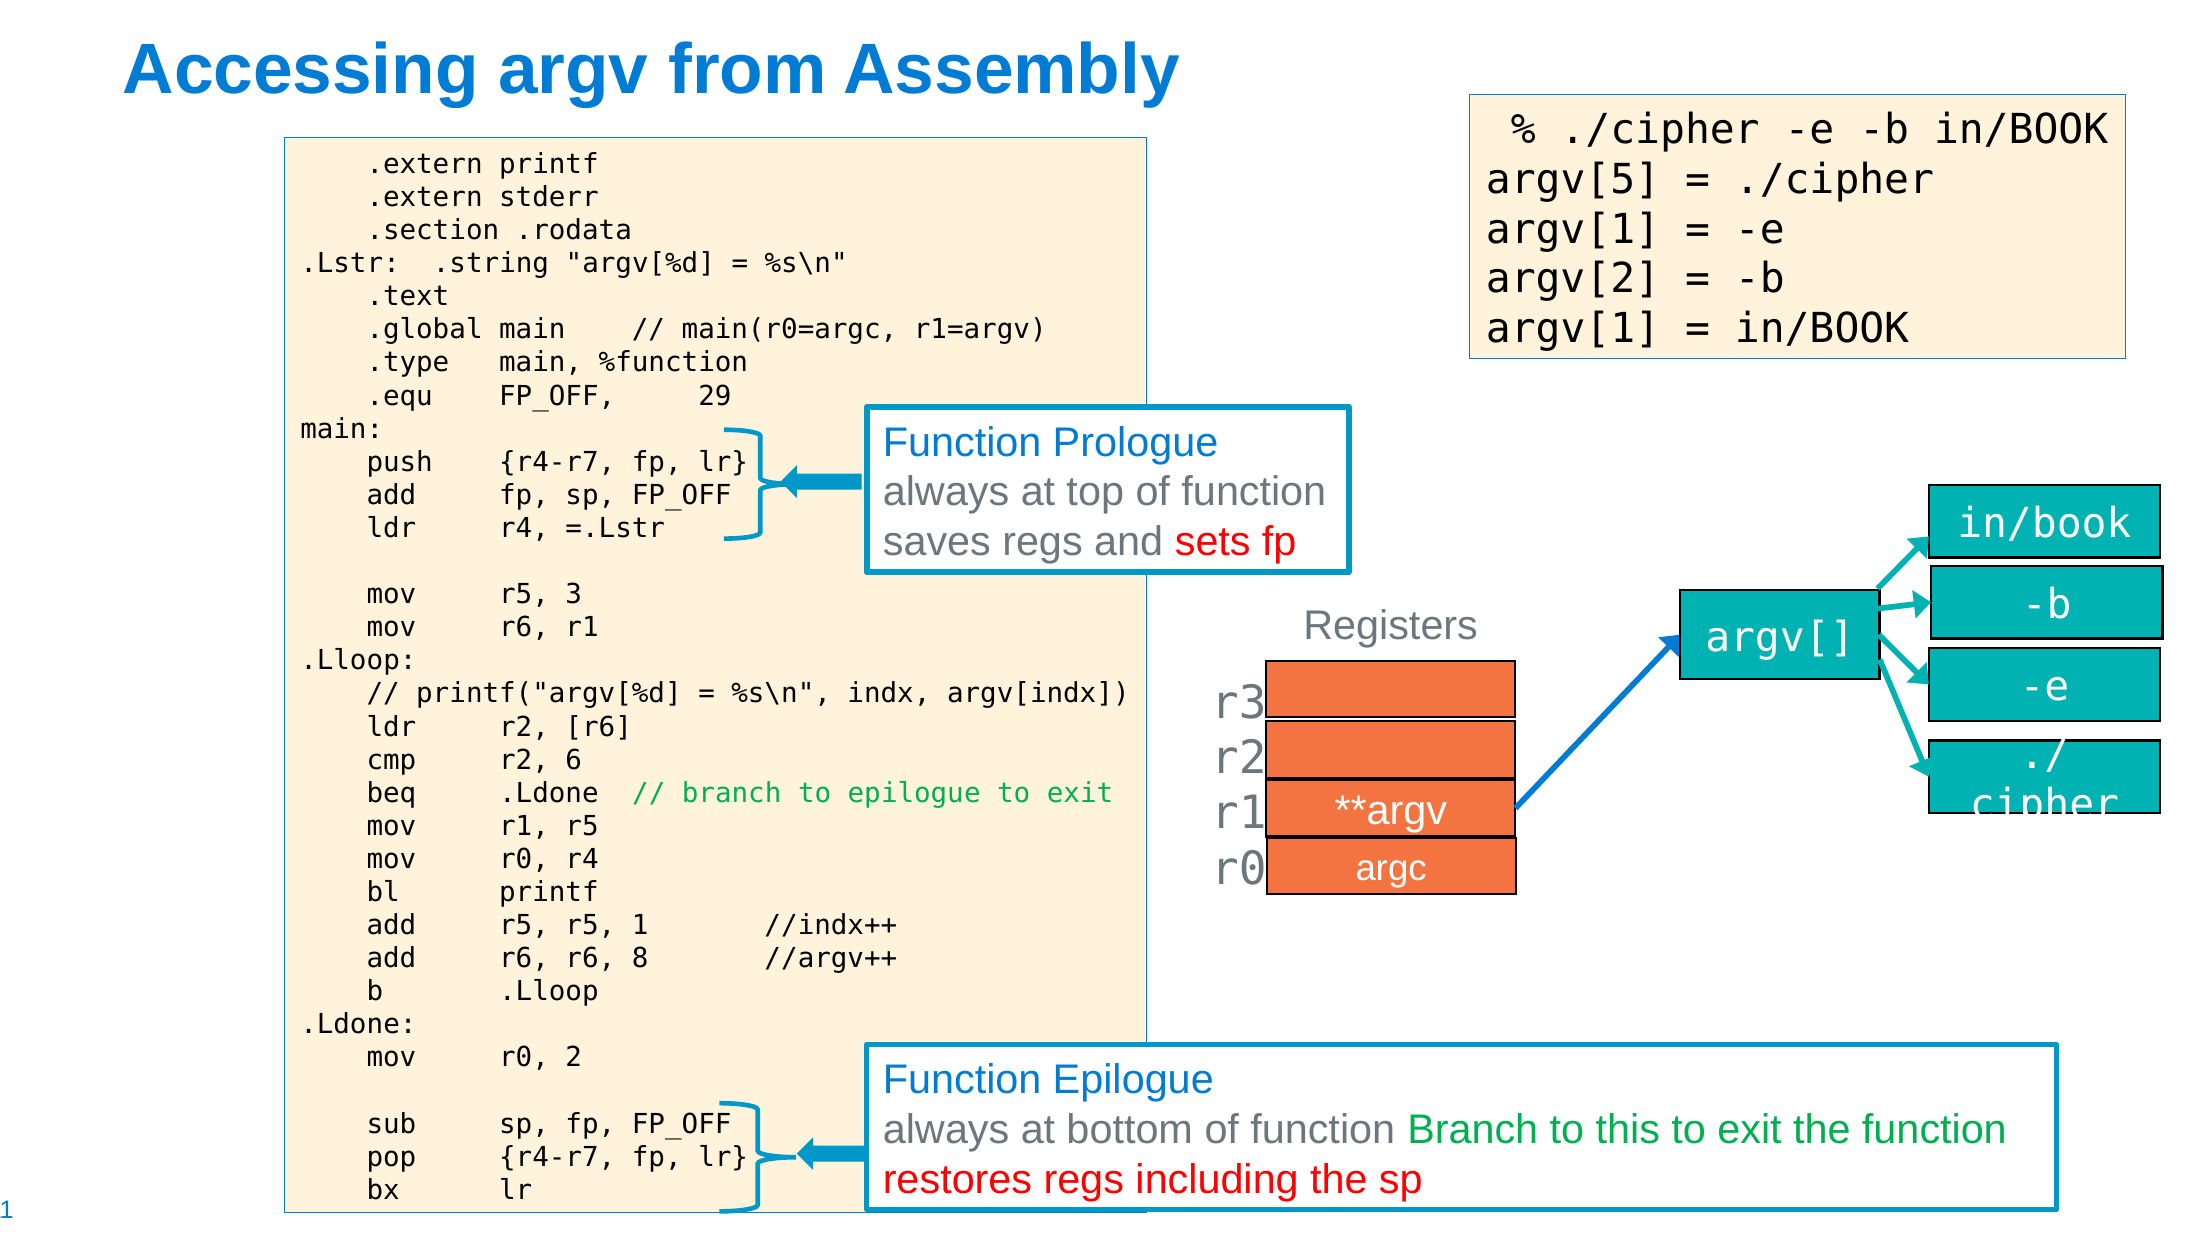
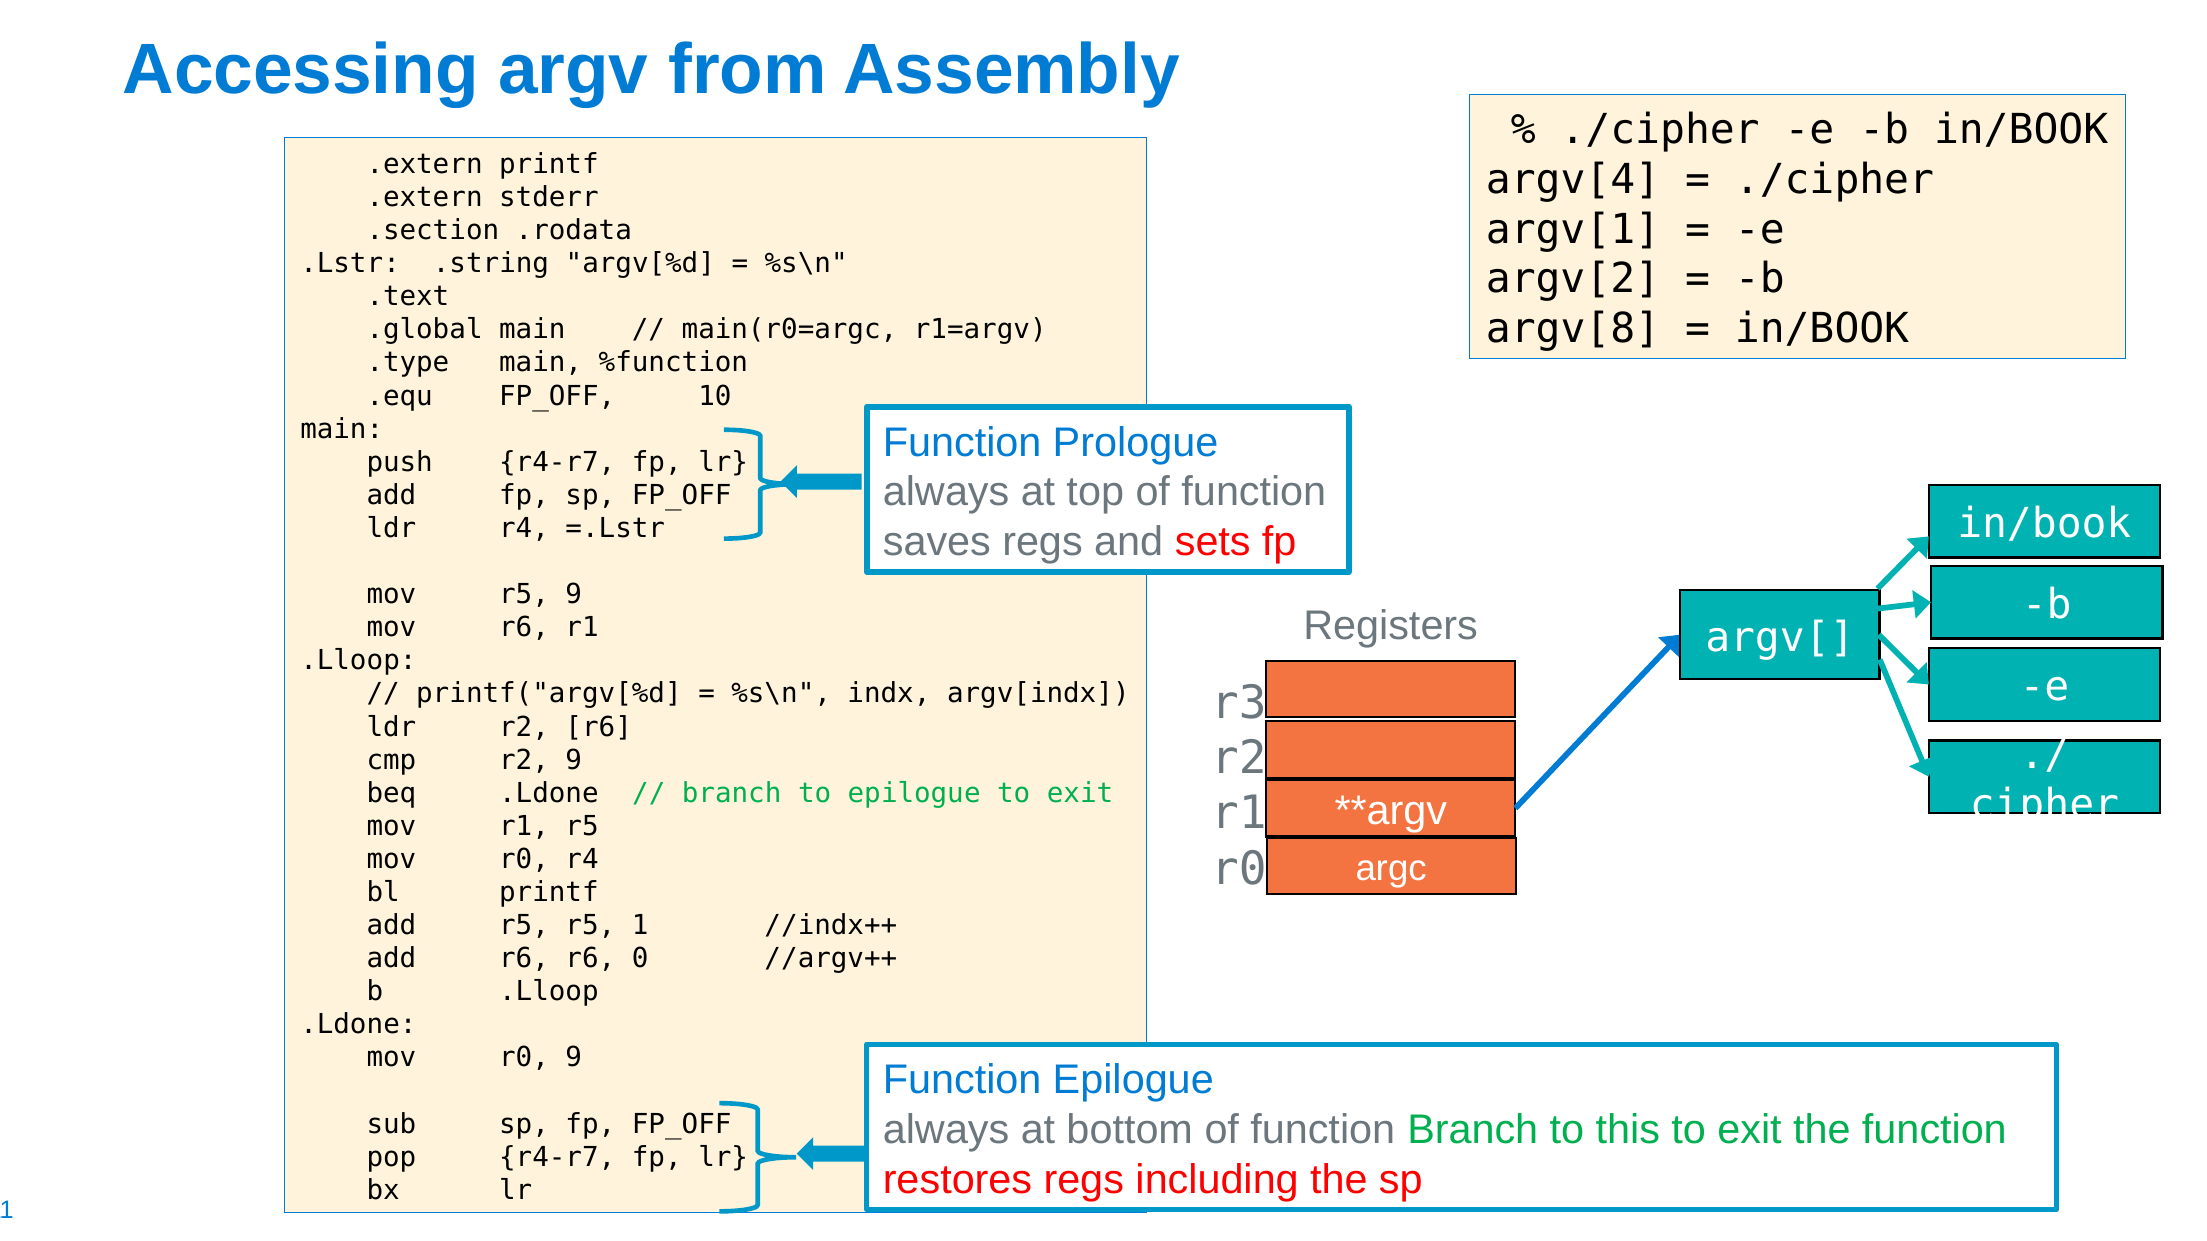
argv[5: argv[5 -> argv[4
argv[1 at (1573, 329): argv[1 -> argv[8
29: 29 -> 10
r5 3: 3 -> 9
r2 6: 6 -> 9
8: 8 -> 0
r0 2: 2 -> 9
